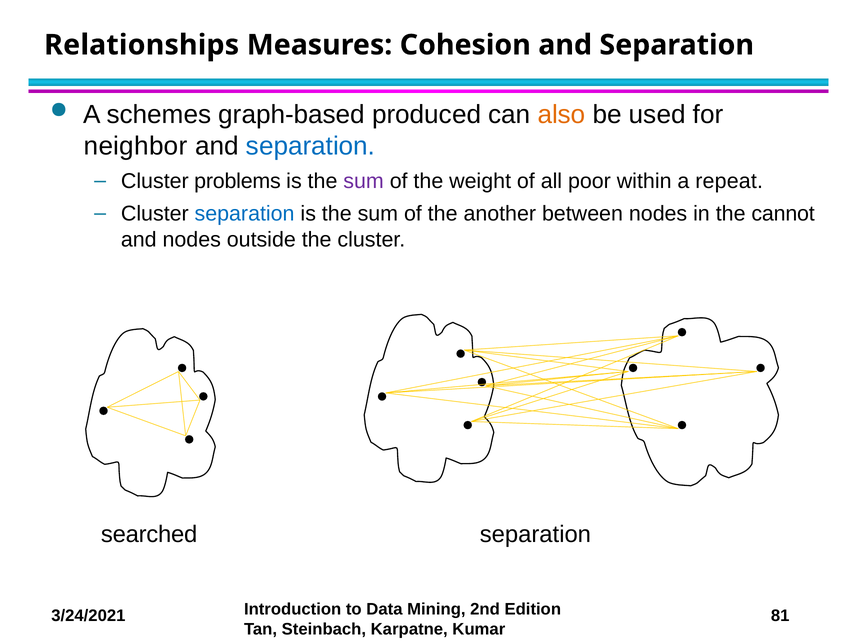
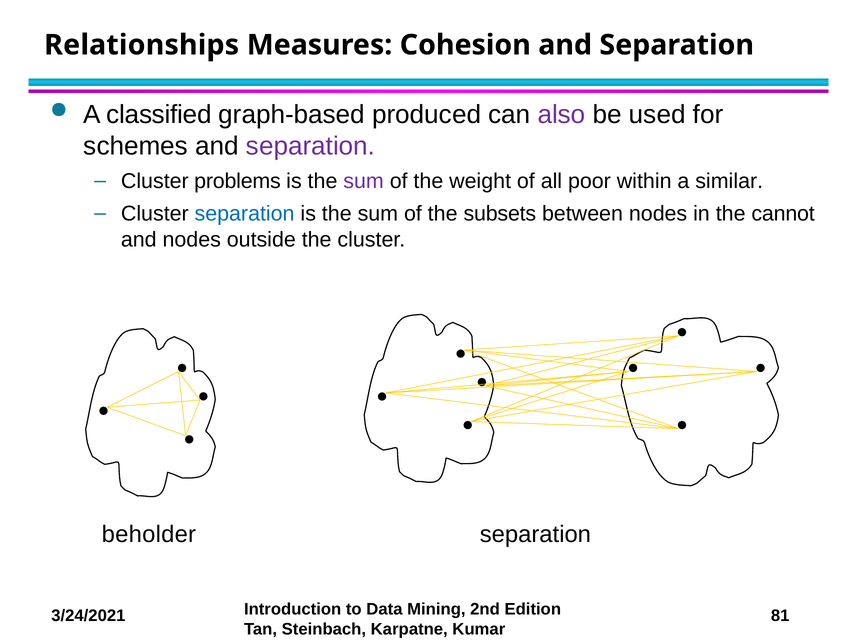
schemes: schemes -> classified
also colour: orange -> purple
neighbor: neighbor -> schemes
separation at (311, 146) colour: blue -> purple
repeat: repeat -> similar
another: another -> subsets
searched: searched -> beholder
